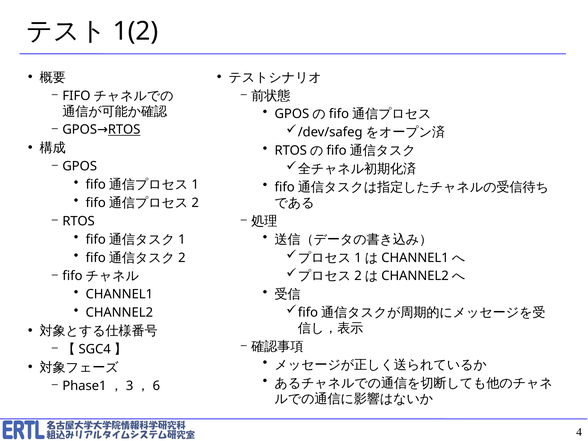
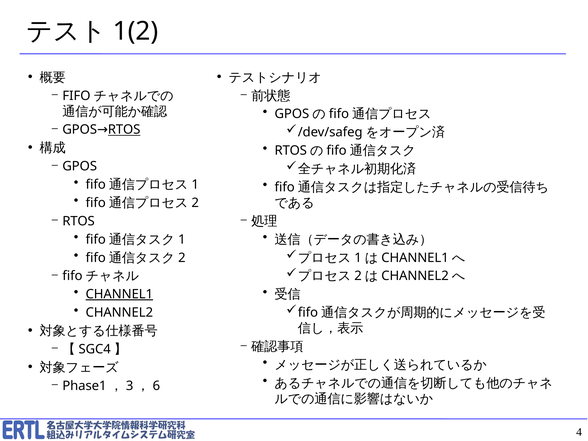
CHANNEL1 underline: none -> present
